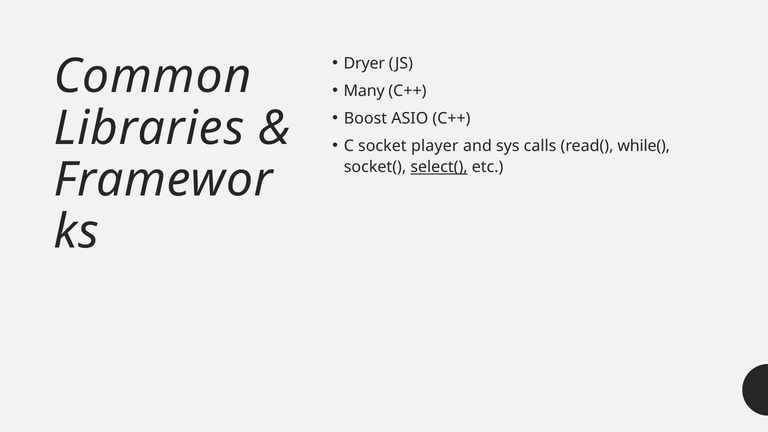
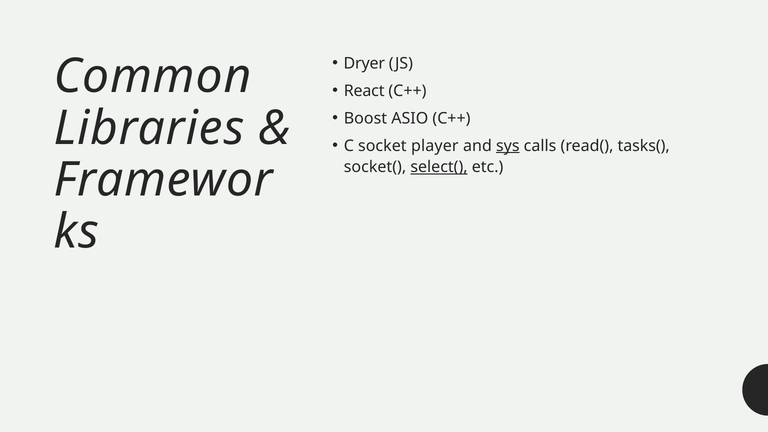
Many: Many -> React
sys underline: none -> present
while(: while( -> tasks(
